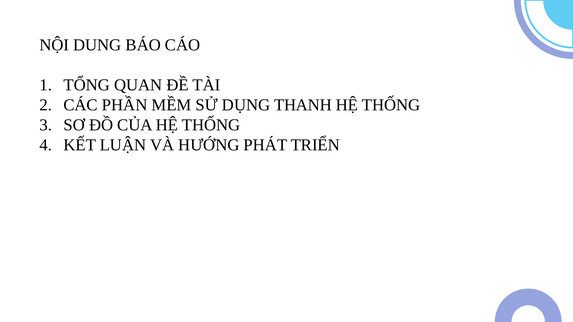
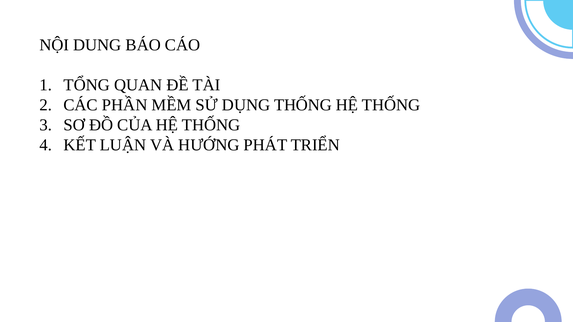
DỤNG THANH: THANH -> THỐNG
